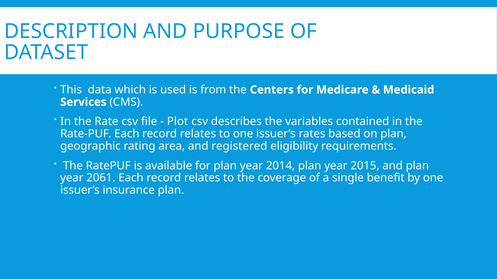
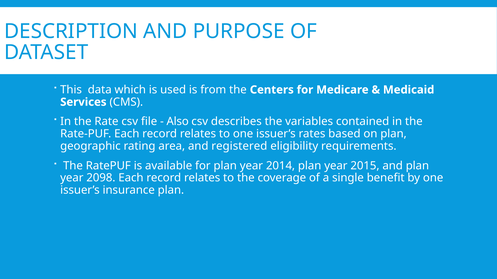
Plot: Plot -> Also
2061: 2061 -> 2098
